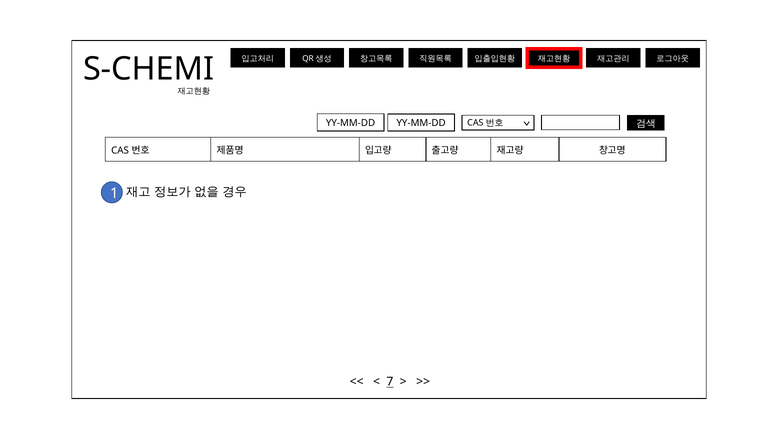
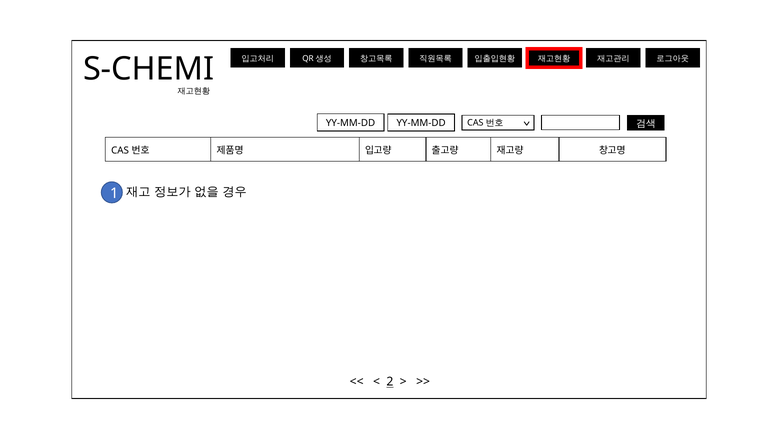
7: 7 -> 2
